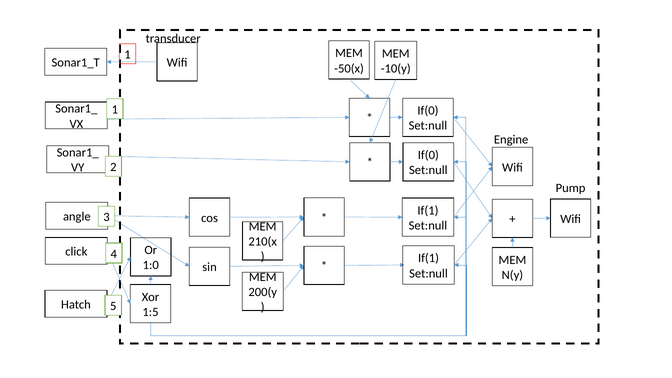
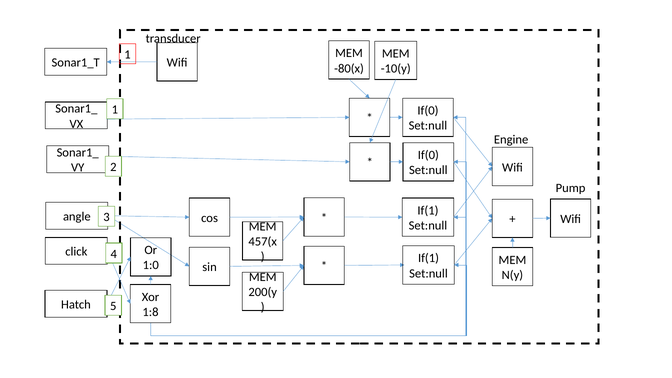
-50(x: -50(x -> -80(x
210(x: 210(x -> 457(x
1:5: 1:5 -> 1:8
